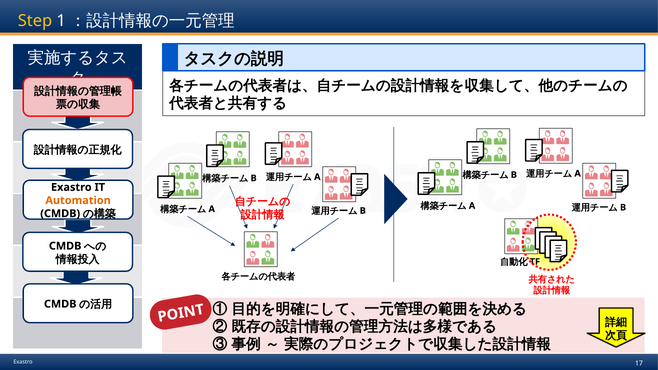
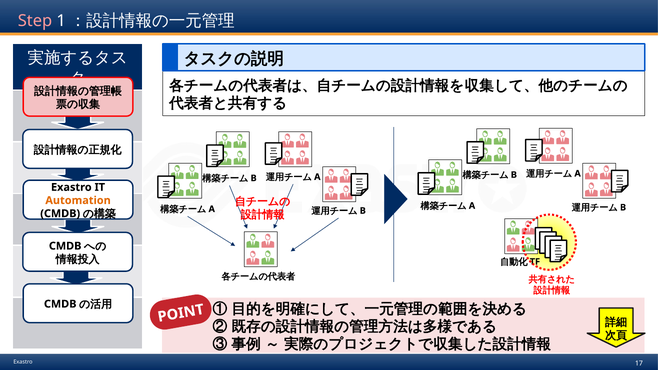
Step colour: yellow -> pink
